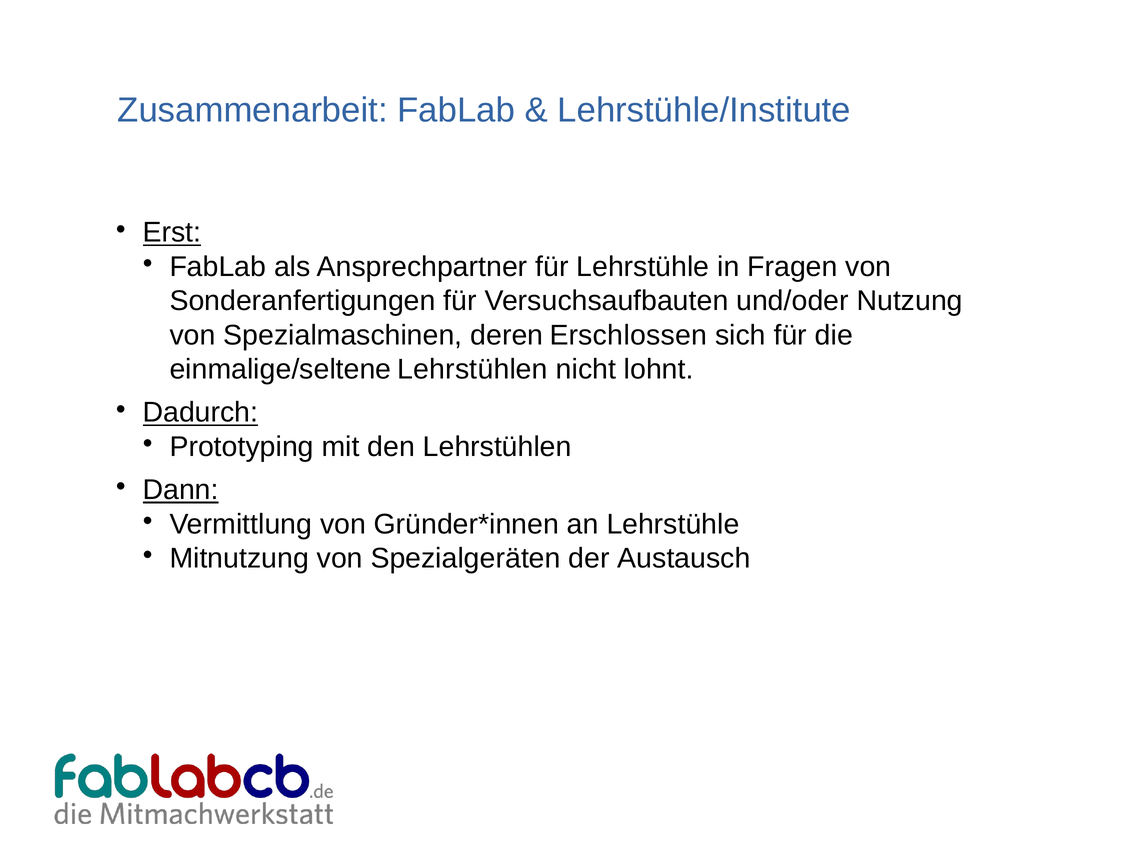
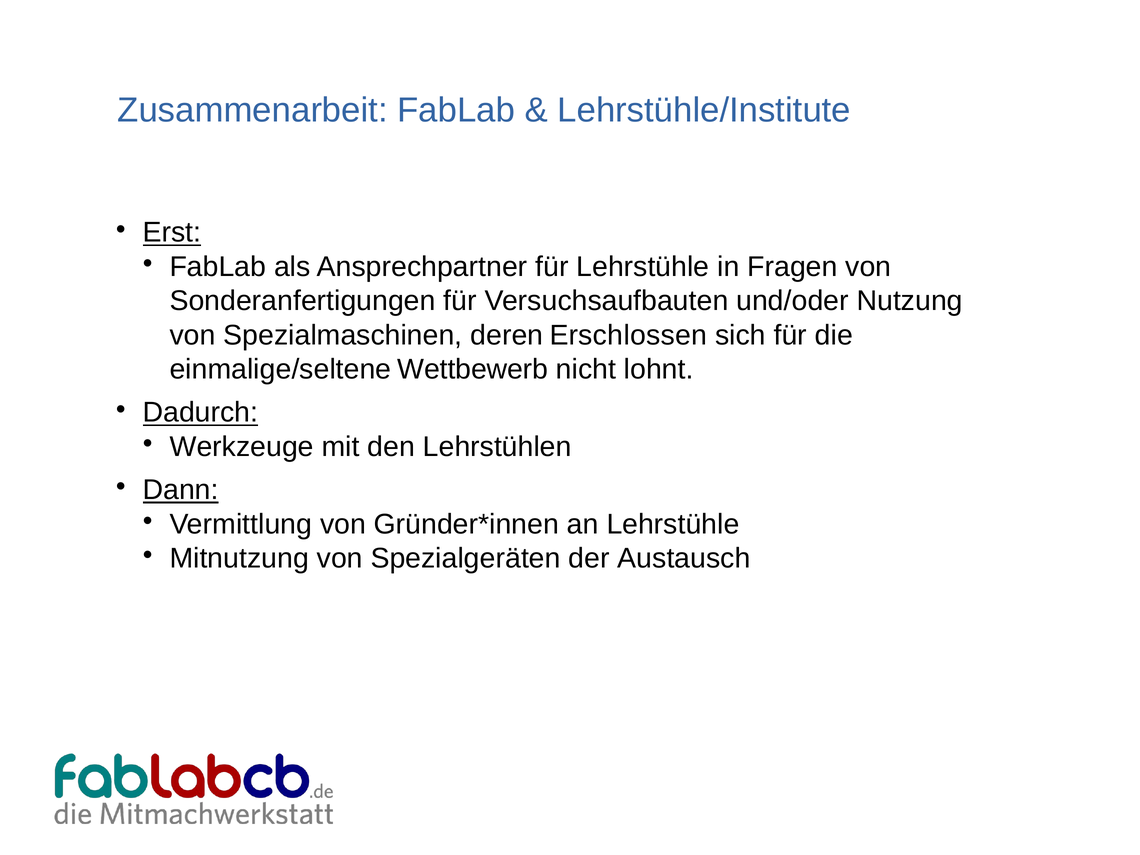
einmalige/seltene Lehrstühlen: Lehrstühlen -> Wettbewerb
Prototyping: Prototyping -> Werkzeuge
